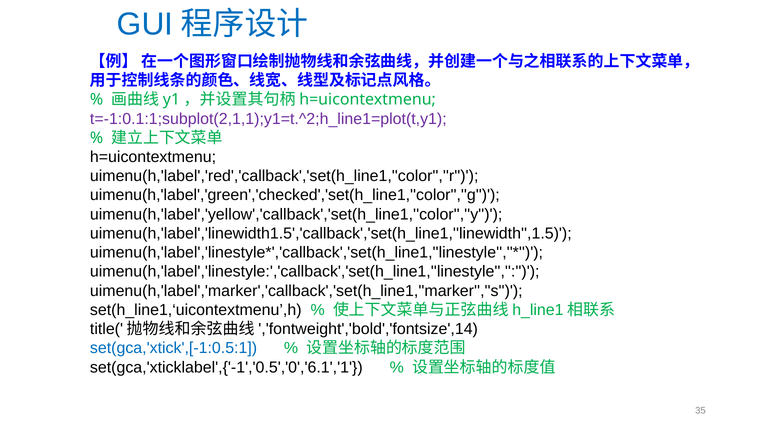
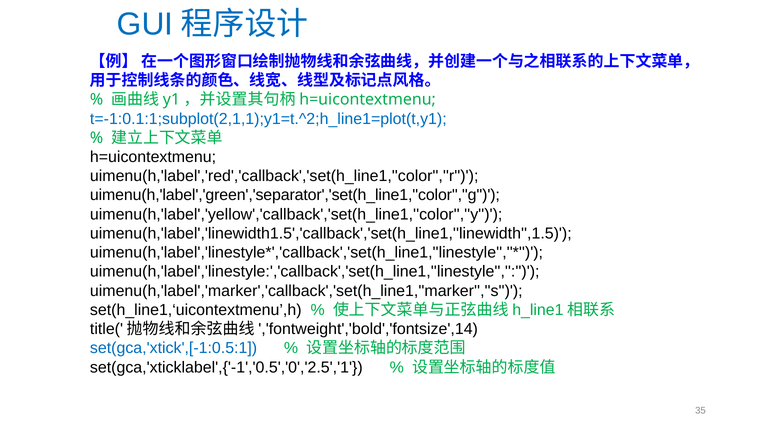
t=-1:0.1:1;subplot(2,1,1);y1=t.^2;h_line1=plot(t,y1 colour: purple -> blue
uimenu(h,'label','green','checked','set(h_line1,''color'',''g: uimenu(h,'label','green','checked','set(h_line1,''color'',''g -> uimenu(h,'label','green','separator','set(h_line1,''color'',''g
set(gca,'xticklabel',{'-1','0.5','0','6.1','1: set(gca,'xticklabel',{'-1','0.5','0','6.1','1 -> set(gca,'xticklabel',{'-1','0.5','0','2.5','1
